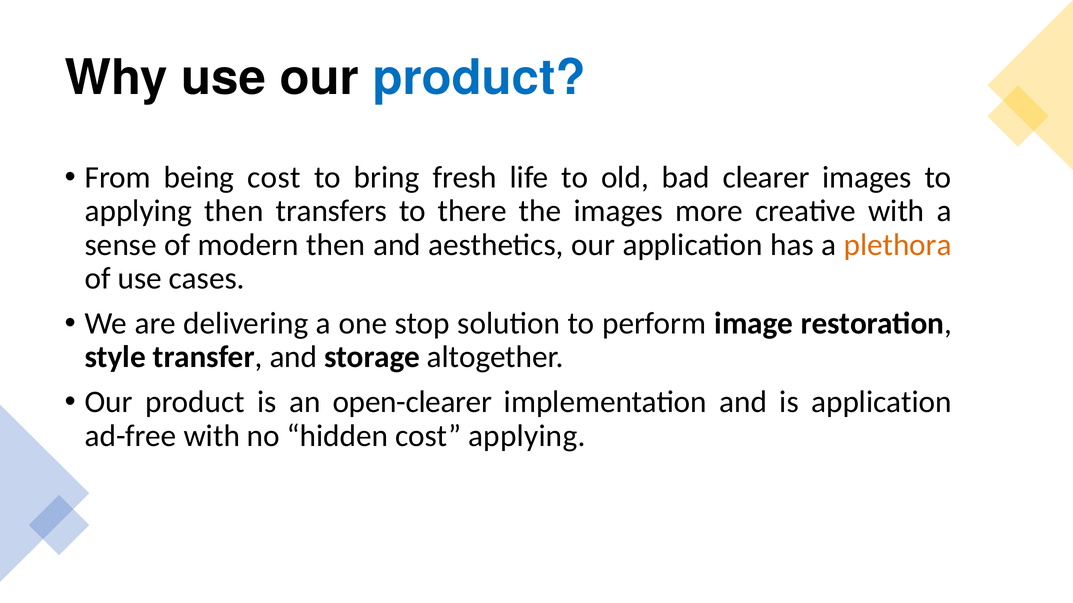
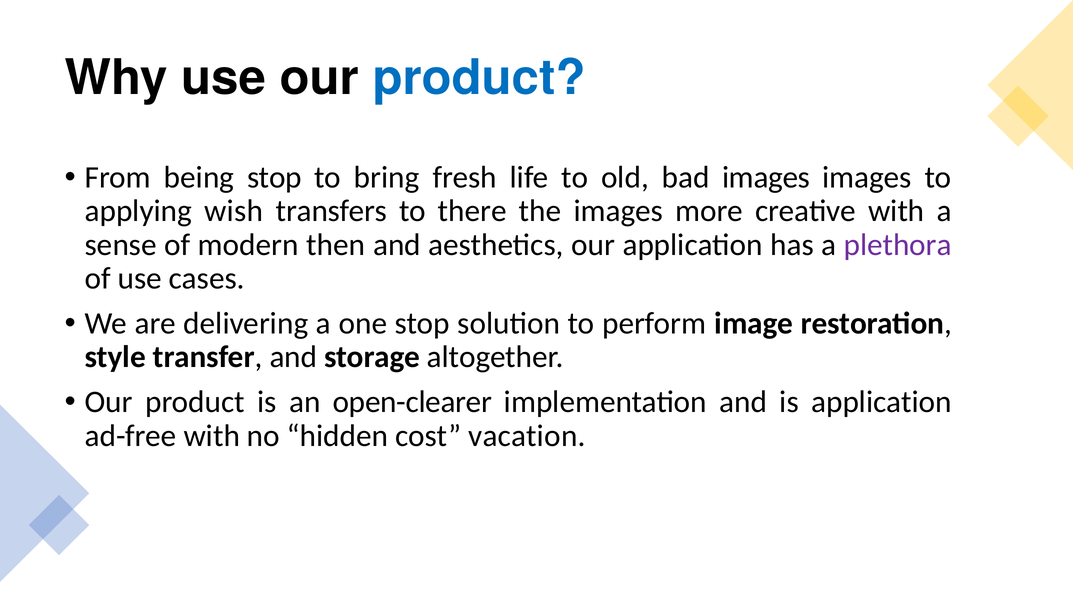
being cost: cost -> stop
bad clearer: clearer -> images
applying then: then -> wish
plethora colour: orange -> purple
cost applying: applying -> vacation
